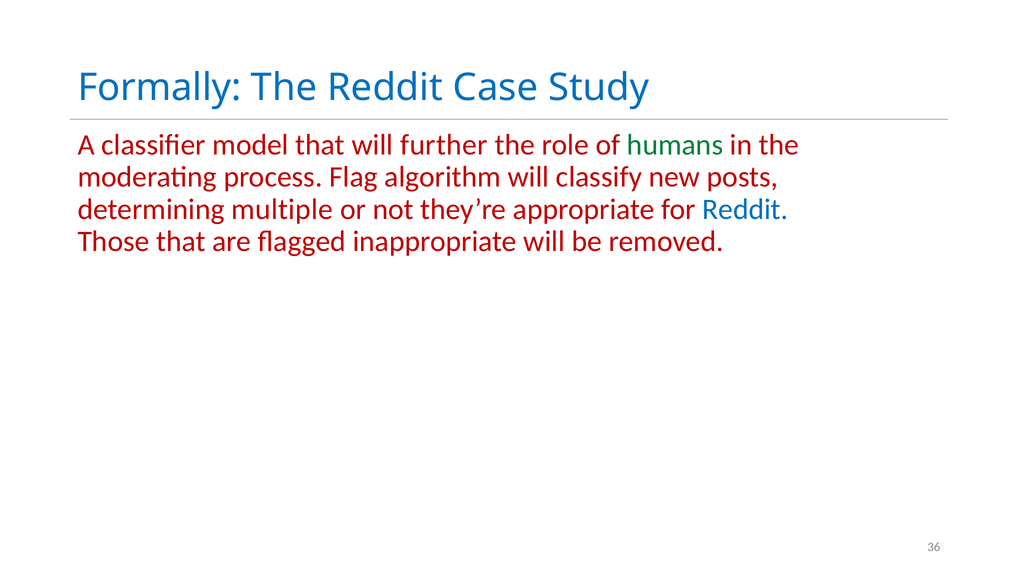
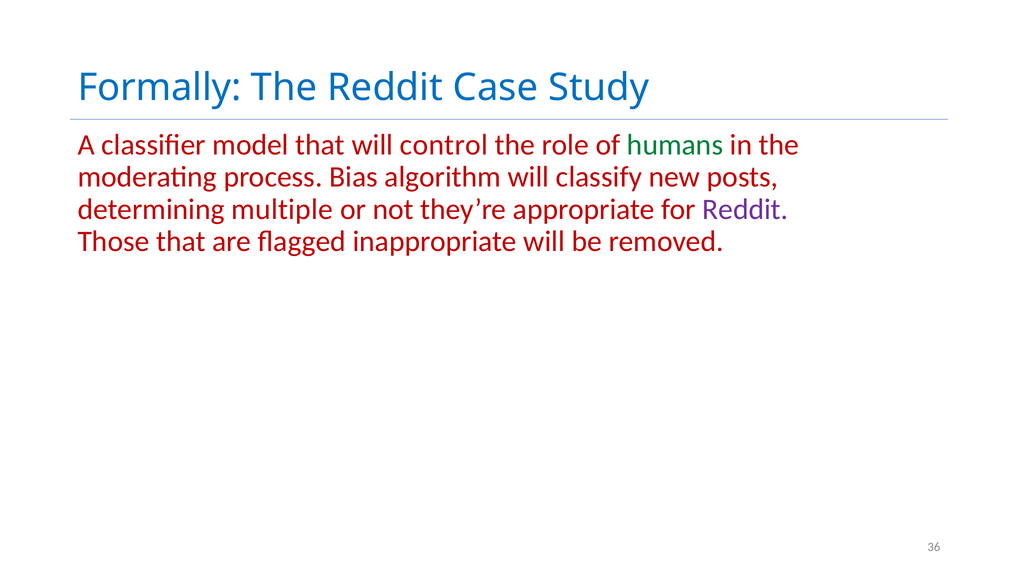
further: further -> control
Flag: Flag -> Bias
Reddit at (745, 209) colour: blue -> purple
